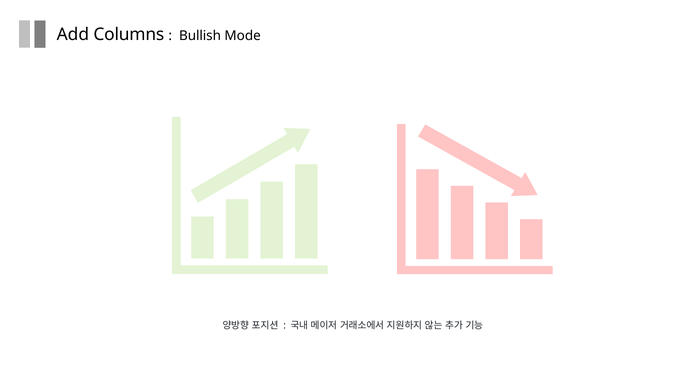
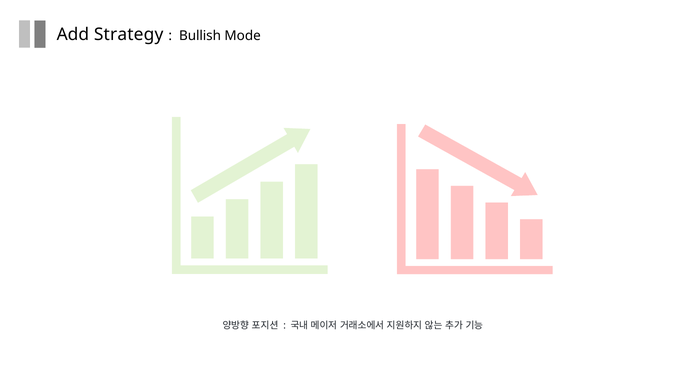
Columns: Columns -> Strategy
